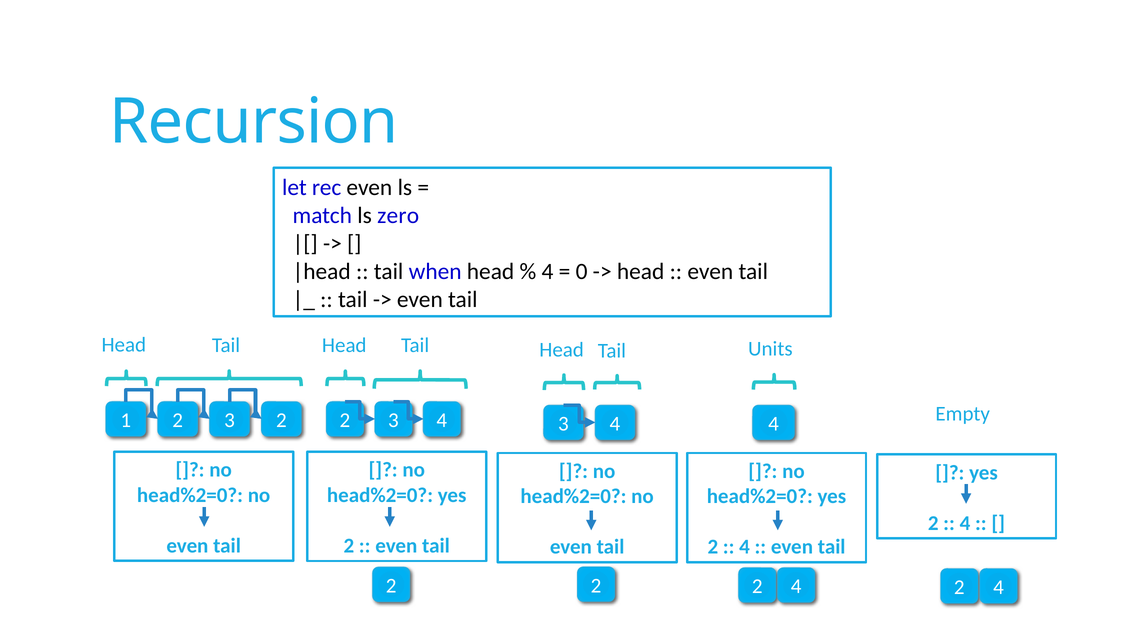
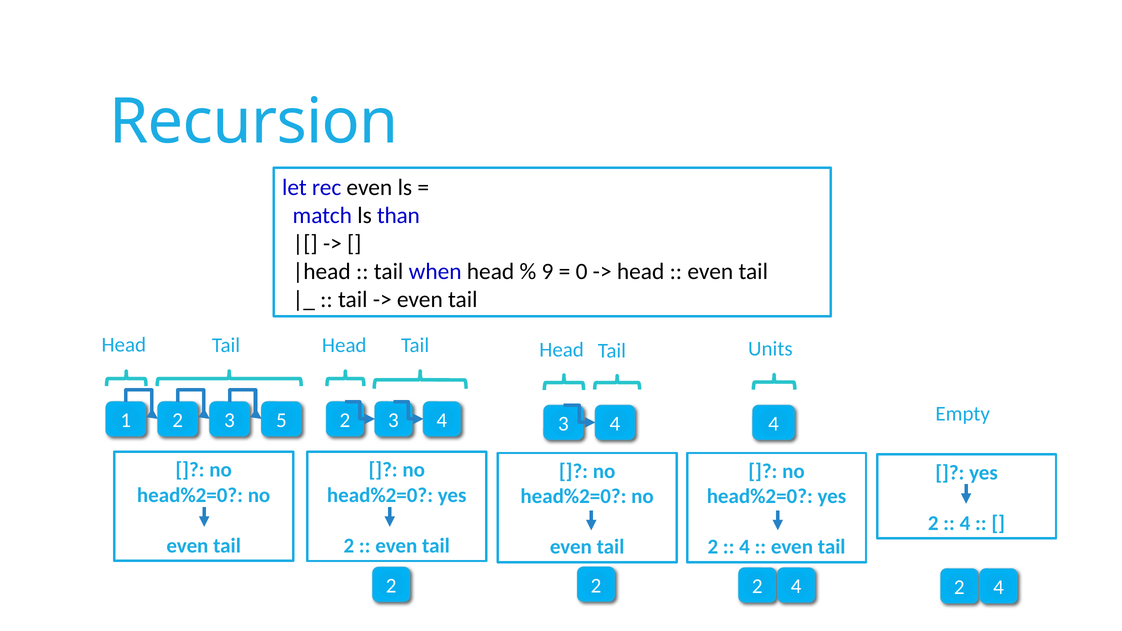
zero: zero -> than
4 at (548, 272): 4 -> 9
2 at (281, 420): 2 -> 5
